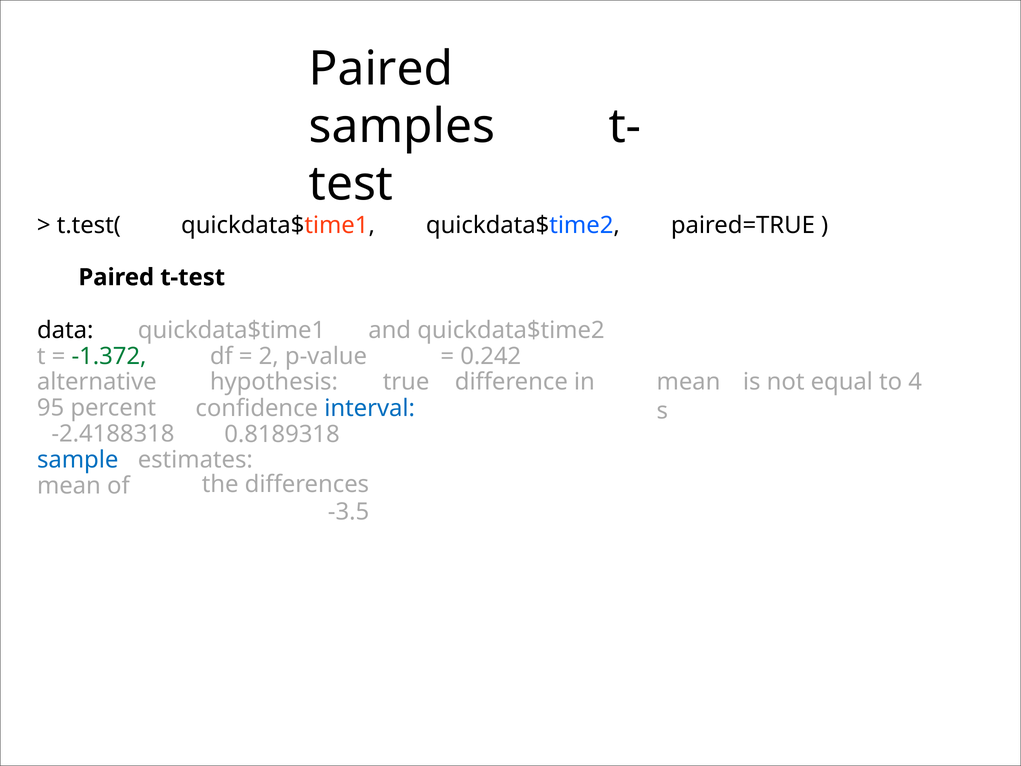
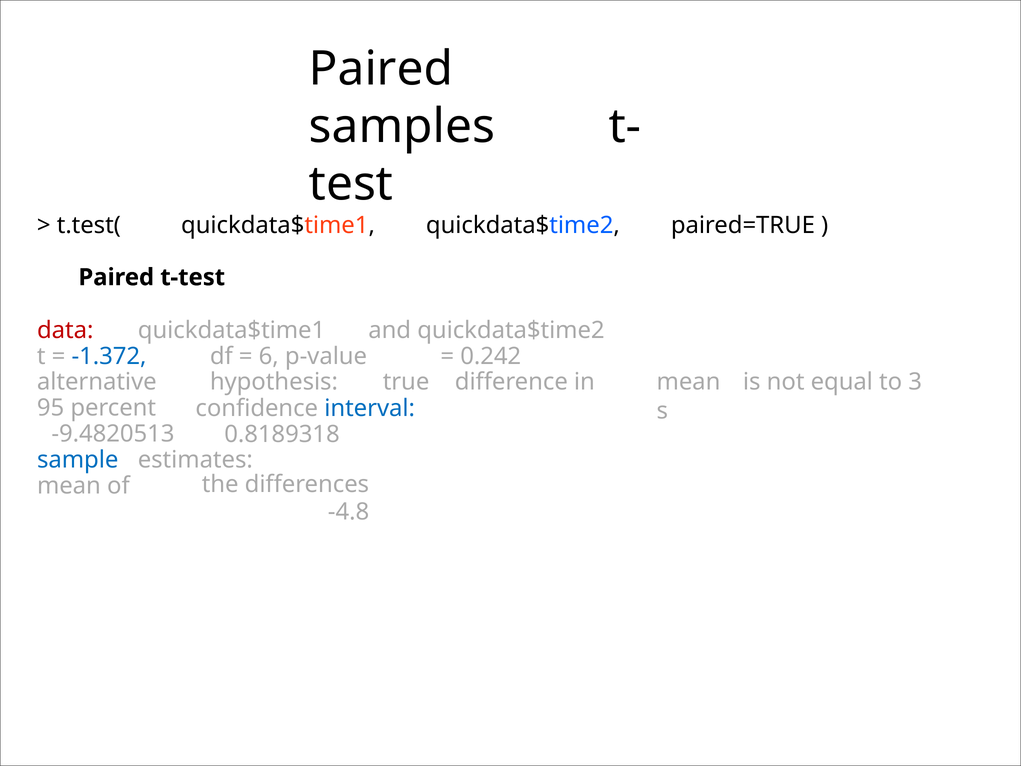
data colour: black -> red
-1.372 colour: green -> blue
2: 2 -> 6
4: 4 -> 3
-2.4188318: -2.4188318 -> -9.4820513
-3.5: -3.5 -> -4.8
